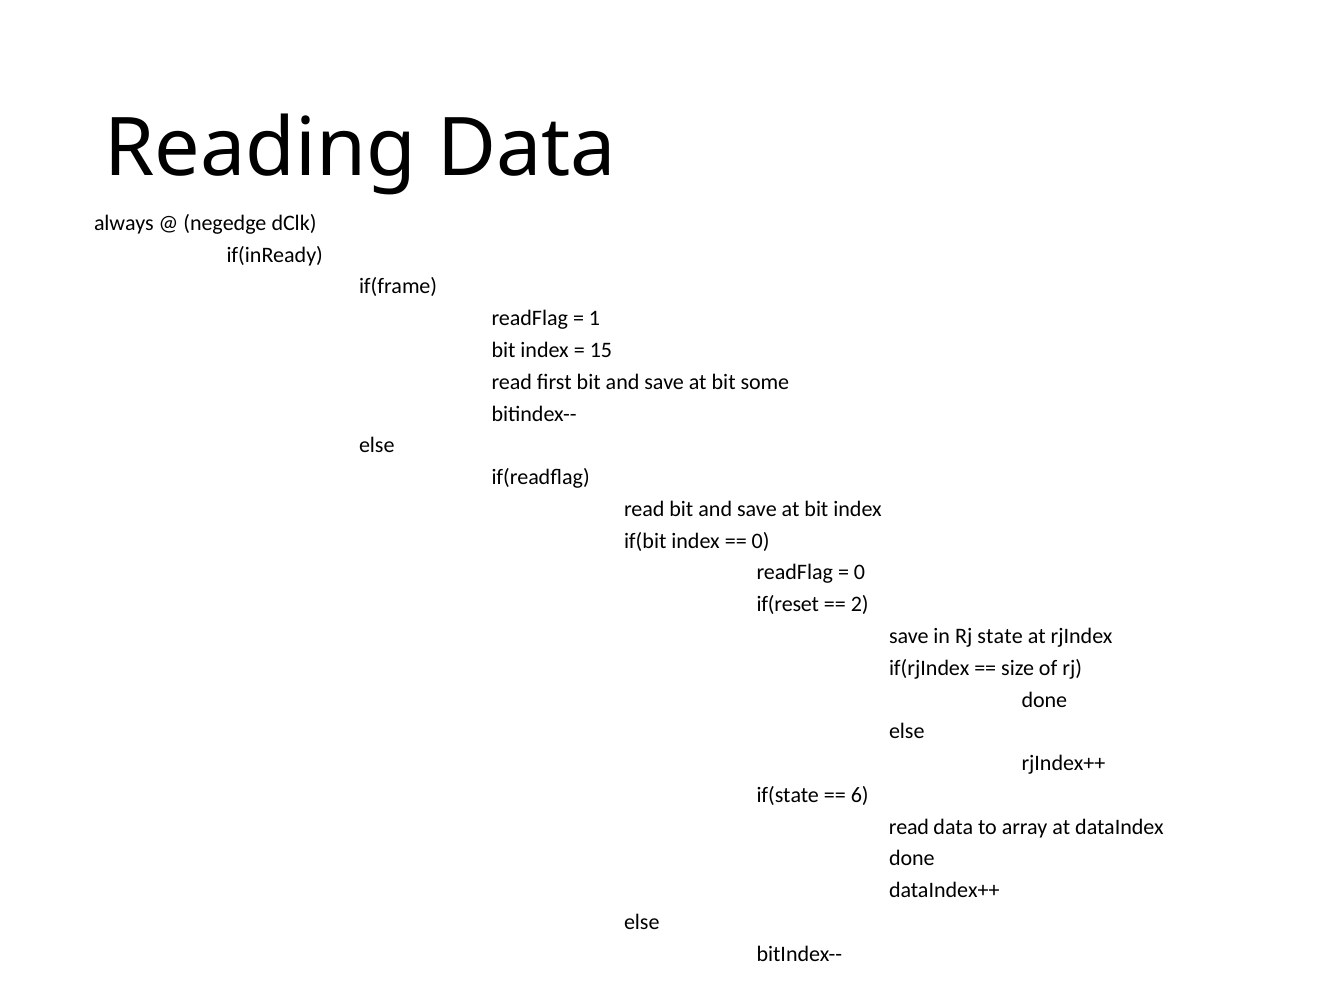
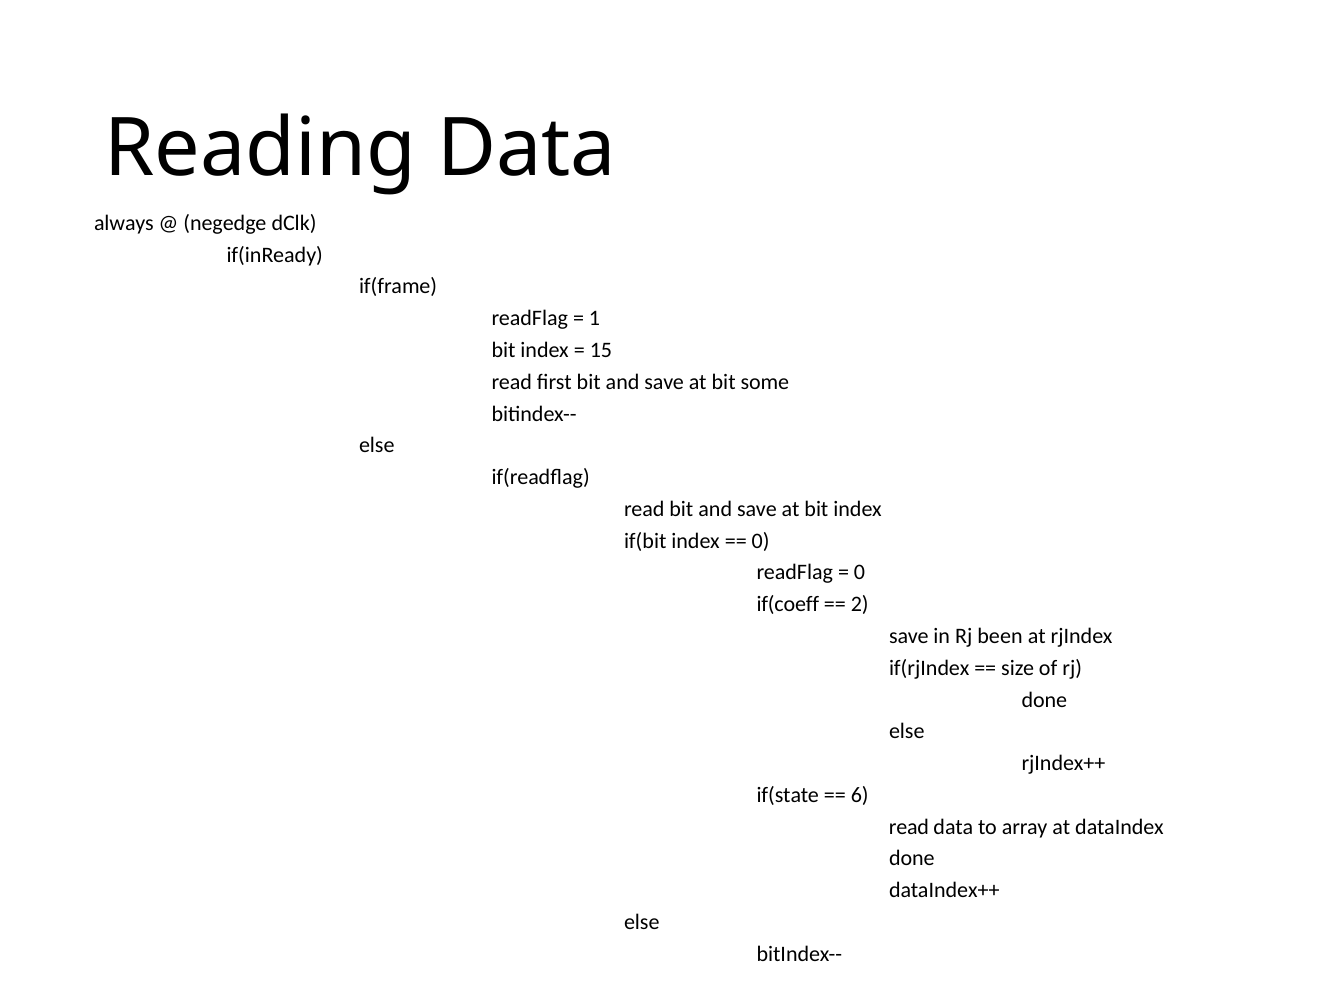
if(reset: if(reset -> if(coeff
state: state -> been
